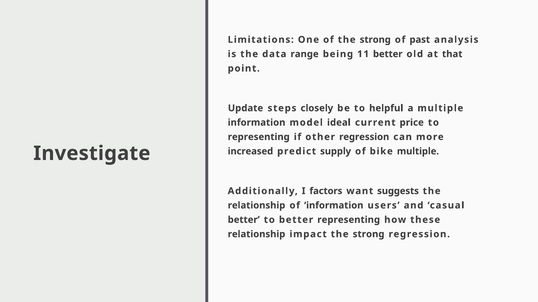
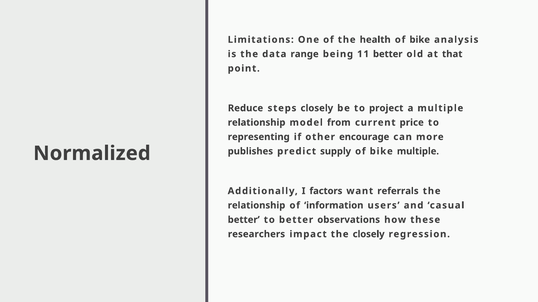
of the strong: strong -> health
past at (420, 40): past -> bike
Update: Update -> Reduce
helpful: helpful -> project
information at (257, 123): information -> relationship
ideal: ideal -> from
other regression: regression -> encourage
increased: increased -> publishes
Investigate: Investigate -> Normalized
suggests: suggests -> referrals
better representing: representing -> observations
relationship at (257, 235): relationship -> researchers
impact the strong: strong -> closely
